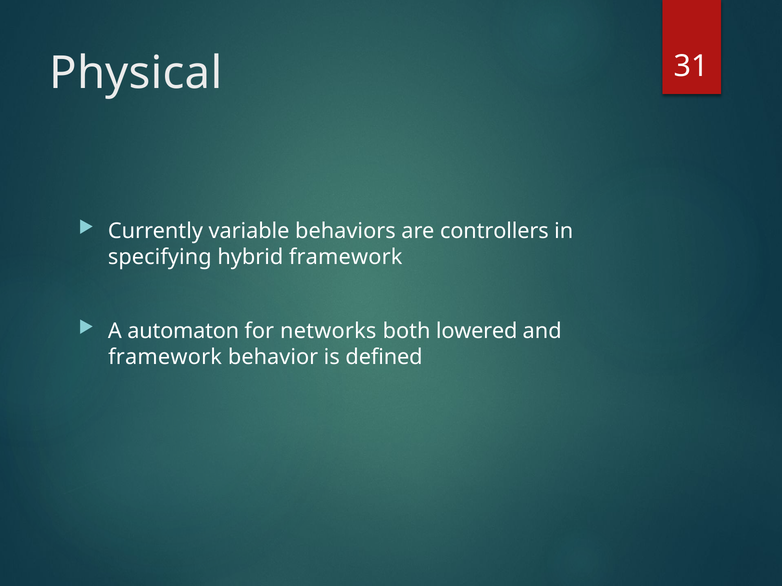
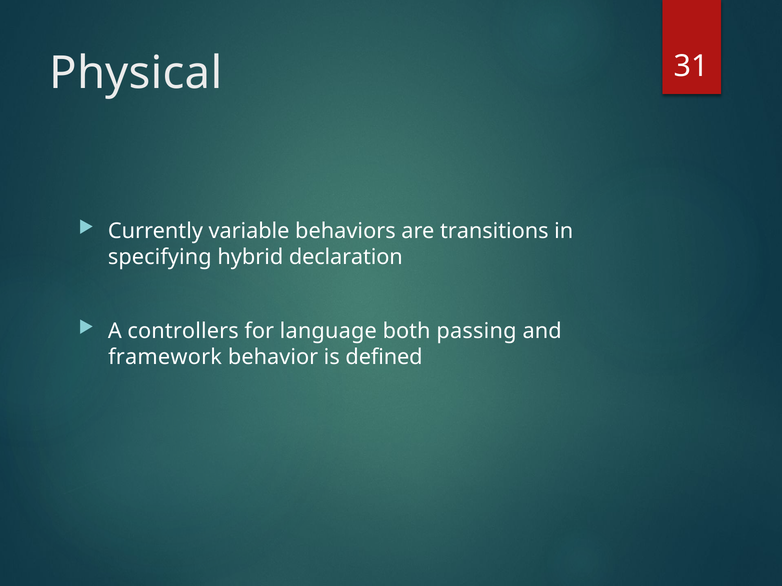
controllers: controllers -> transitions
hybrid framework: framework -> declaration
automaton: automaton -> controllers
networks: networks -> language
lowered: lowered -> passing
